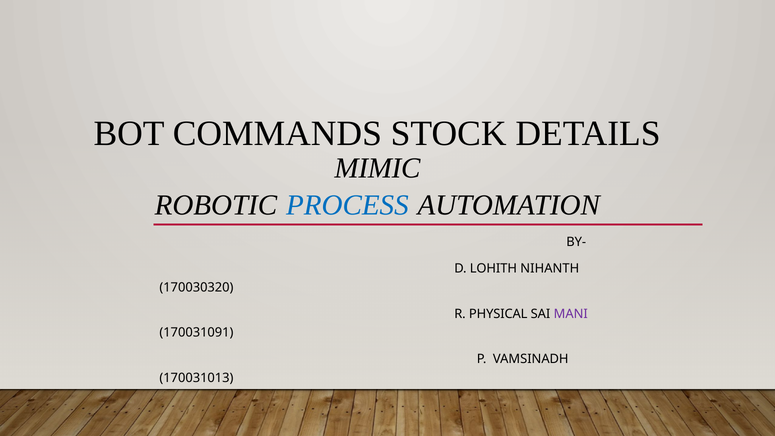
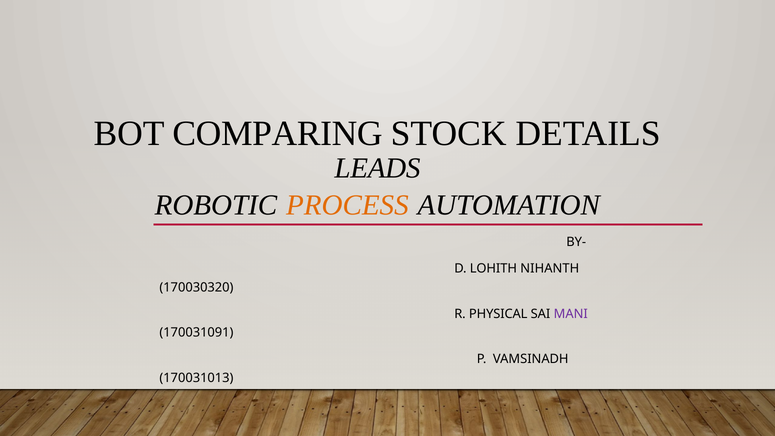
COMMANDS: COMMANDS -> COMPARING
MIMIC: MIMIC -> LEADS
PROCESS colour: blue -> orange
